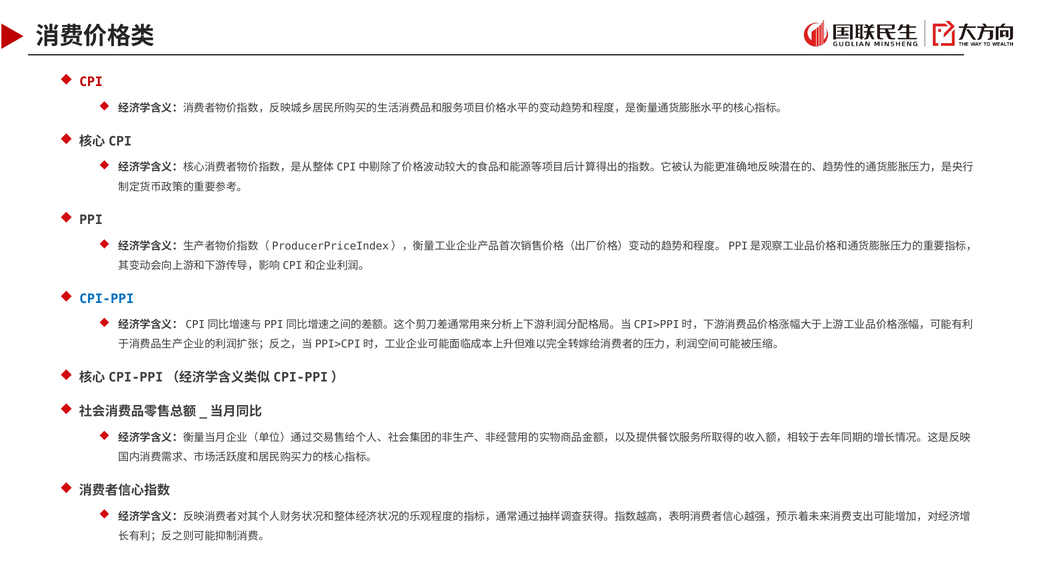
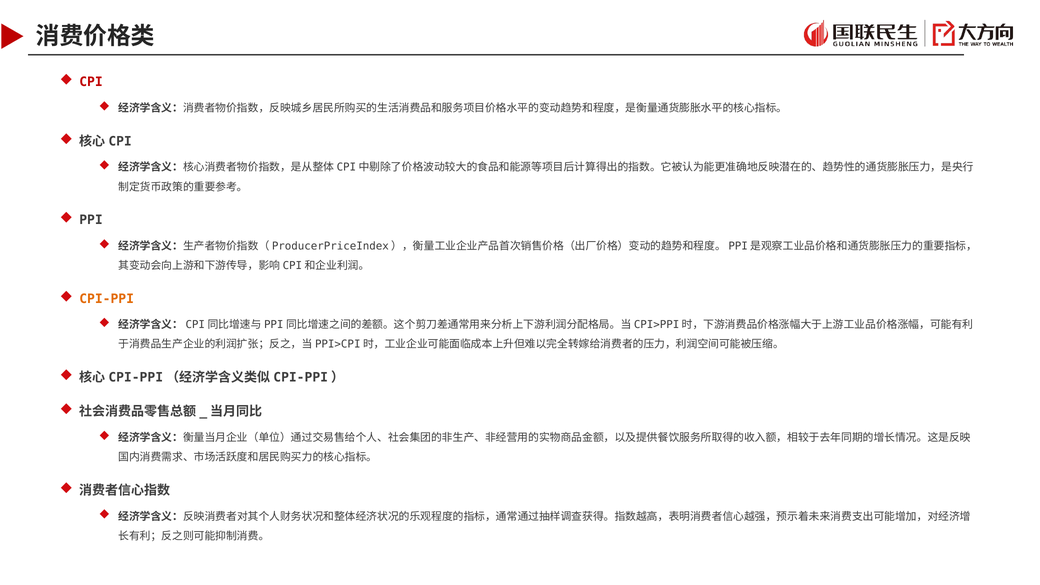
CPI-PPI colour: blue -> orange
